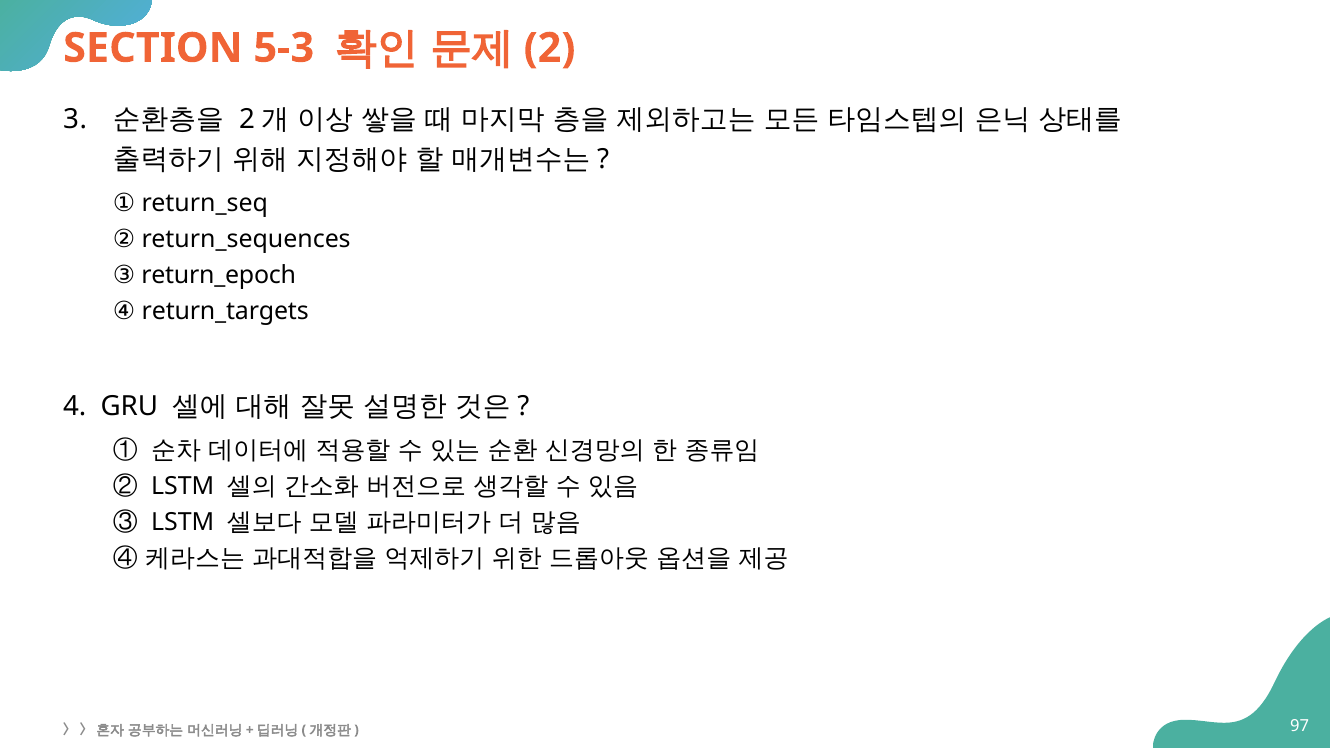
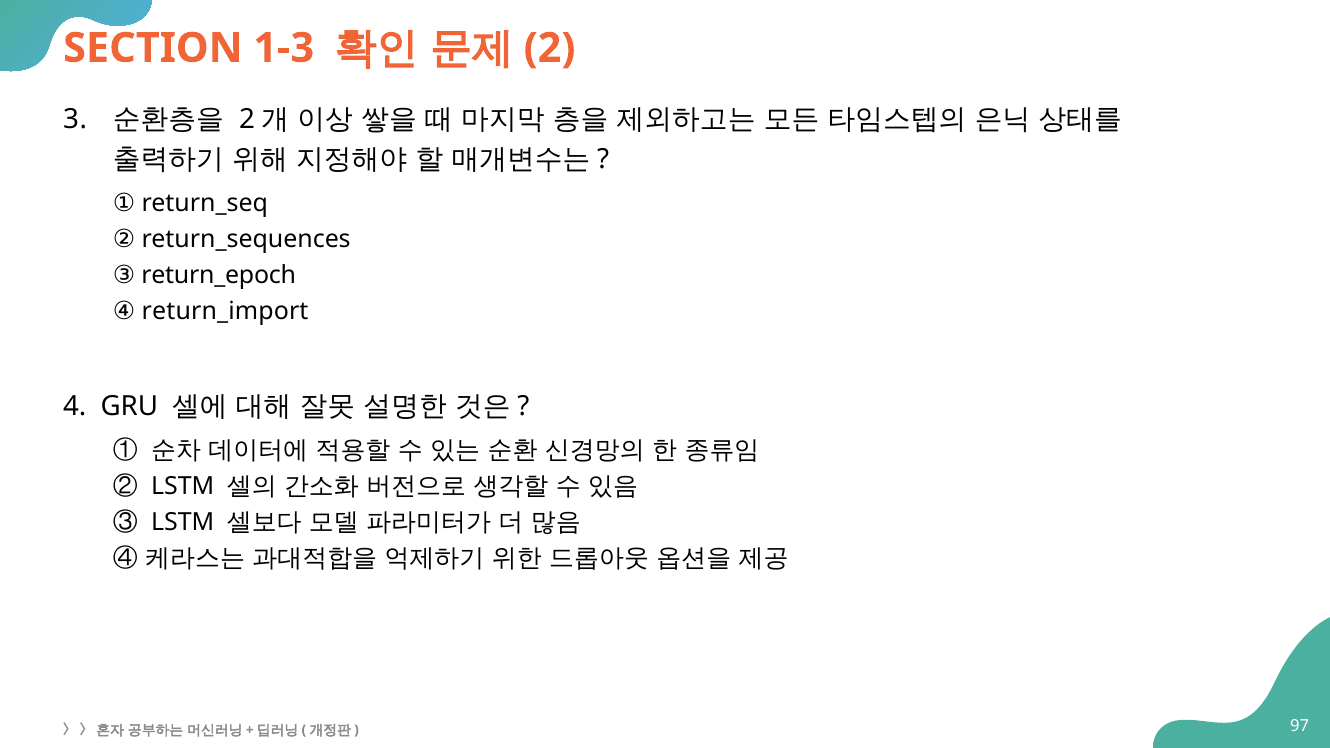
5-3: 5-3 -> 1-3
return_targets: return_targets -> return_import
